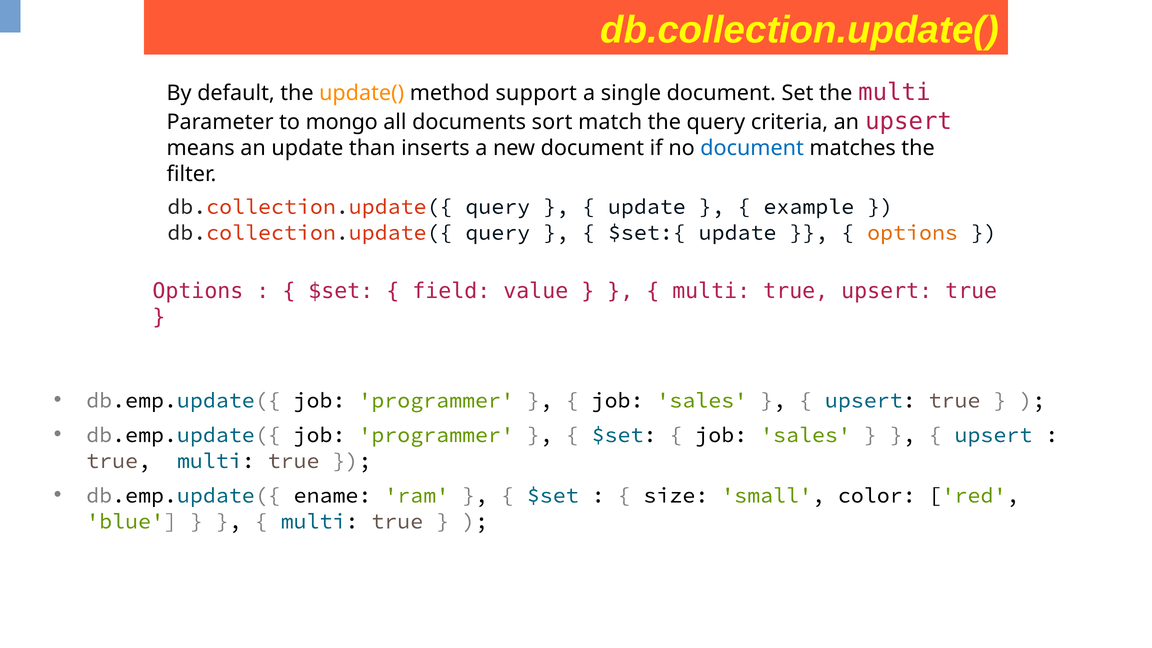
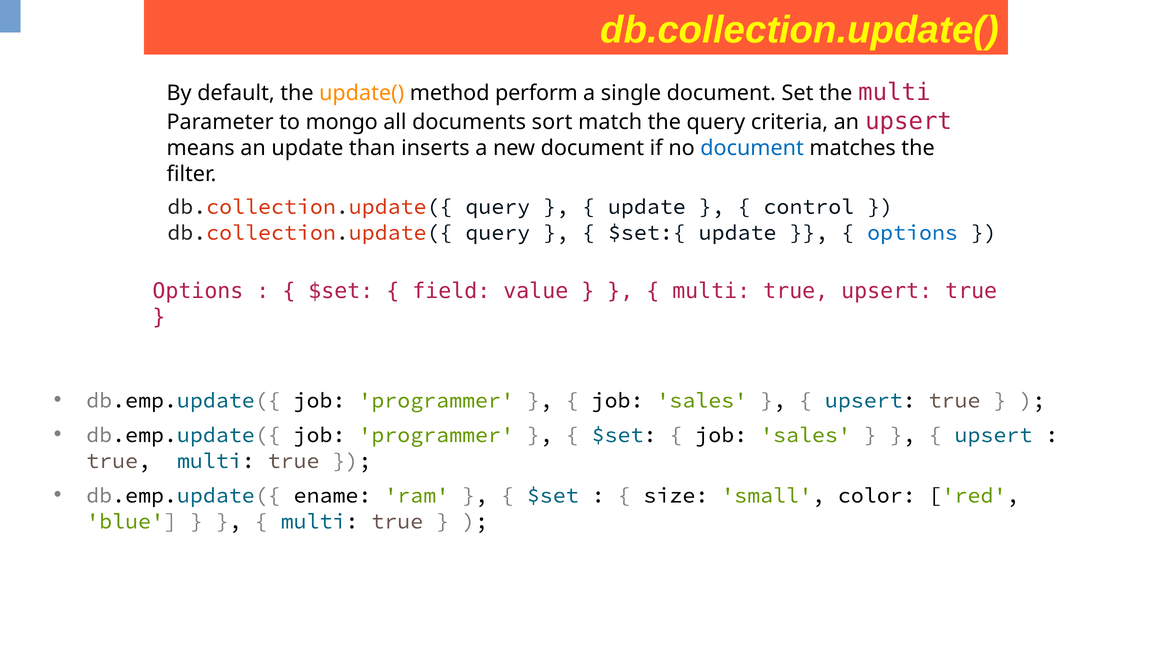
support: support -> perform
example: example -> control
options at (913, 233) colour: orange -> blue
